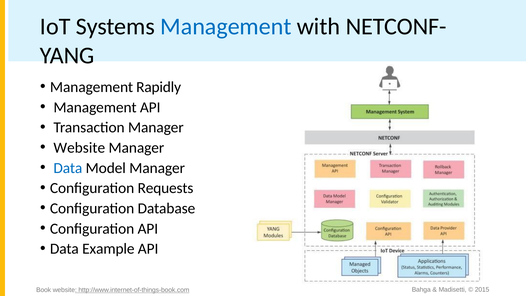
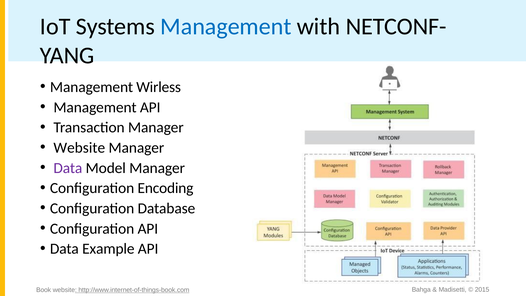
Rapidly: Rapidly -> Wirless
Data at (68, 168) colour: blue -> purple
Requests: Requests -> Encoding
